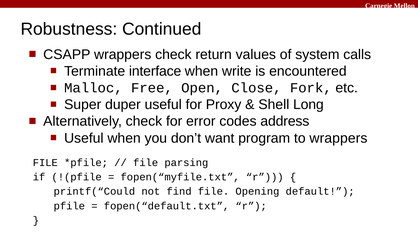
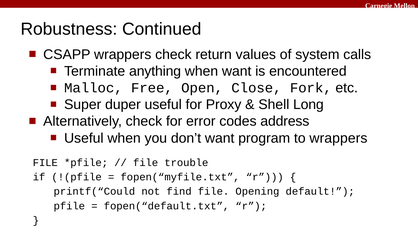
interface: interface -> anything
when write: write -> want
parsing: parsing -> trouble
